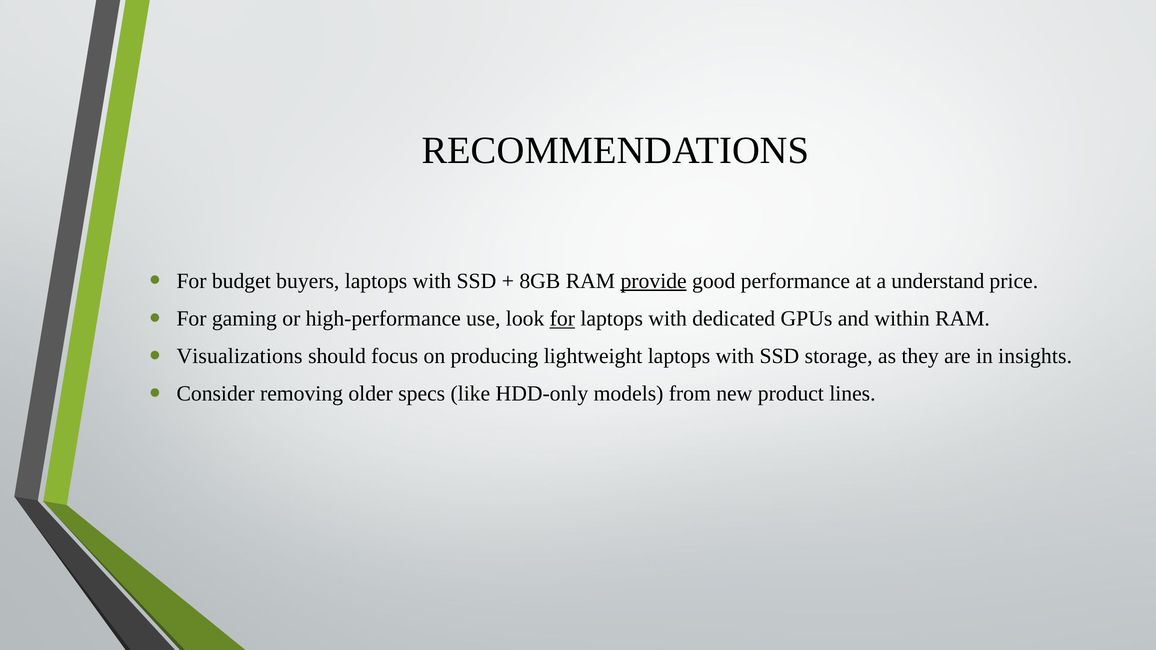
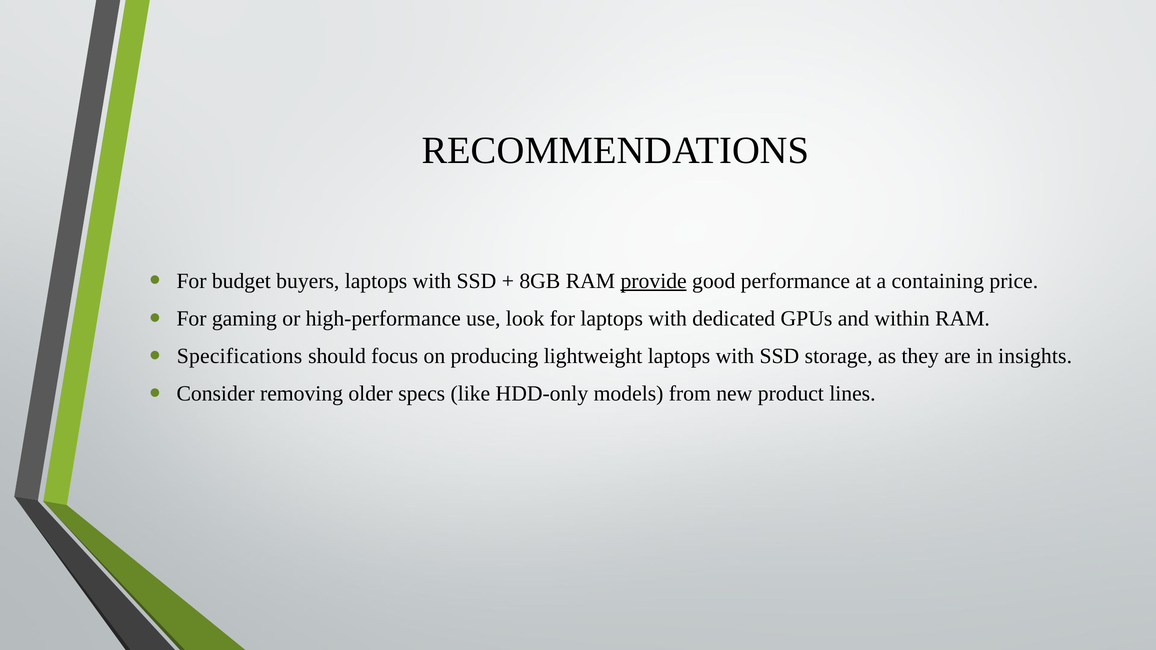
understand: understand -> containing
for at (562, 319) underline: present -> none
Visualizations: Visualizations -> Specifications
